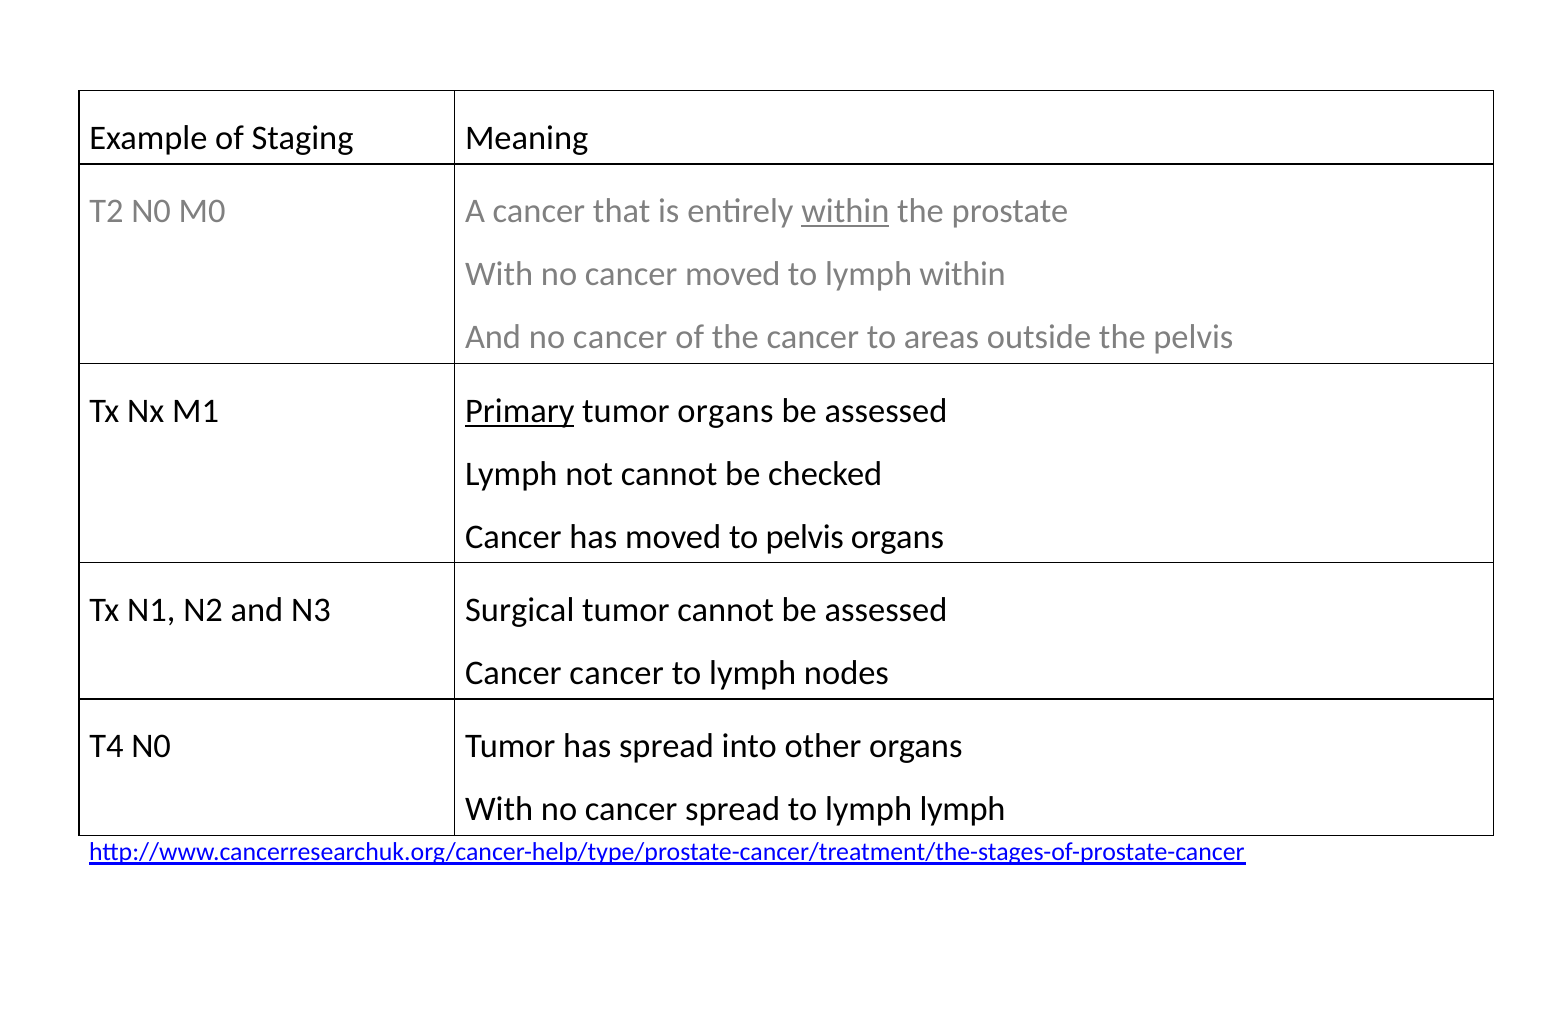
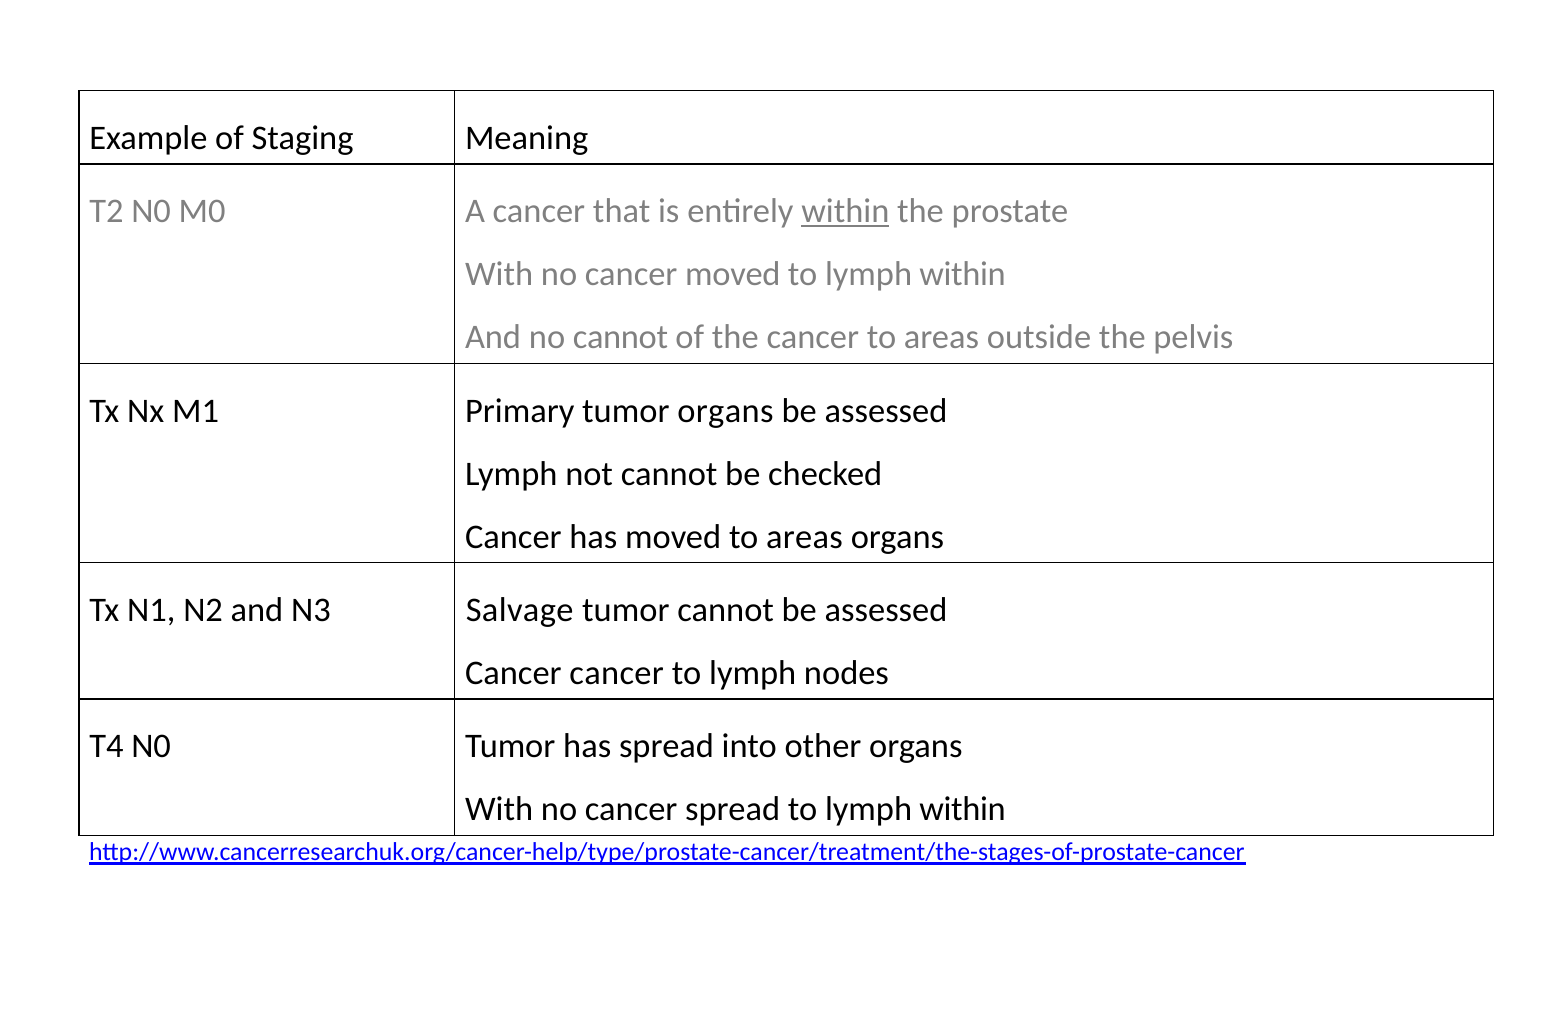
And no cancer: cancer -> cannot
Primary underline: present -> none
moved to pelvis: pelvis -> areas
Surgical: Surgical -> Salvage
spread to lymph lymph: lymph -> within
